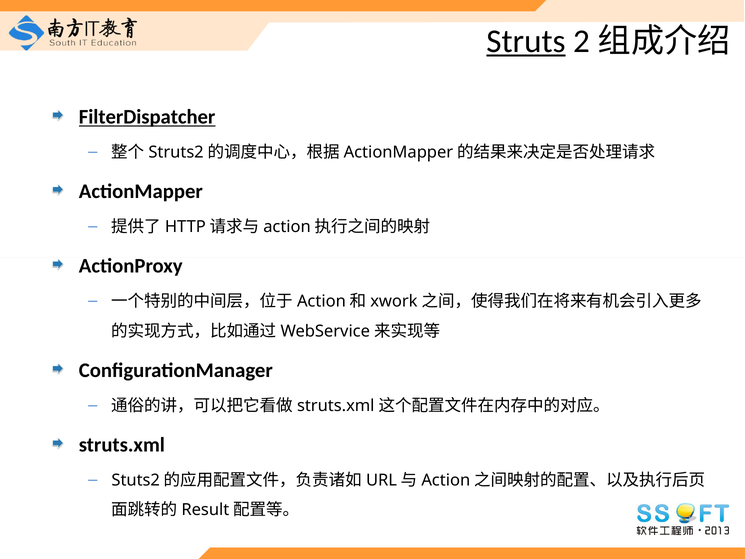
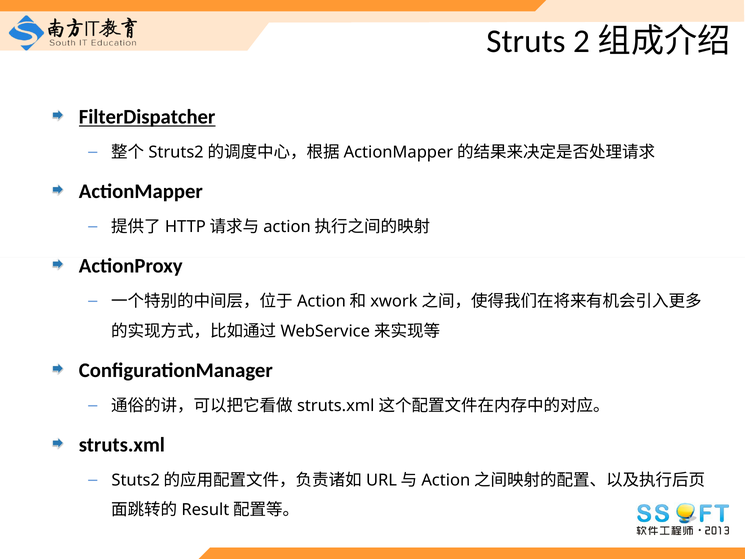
Struts underline: present -> none
